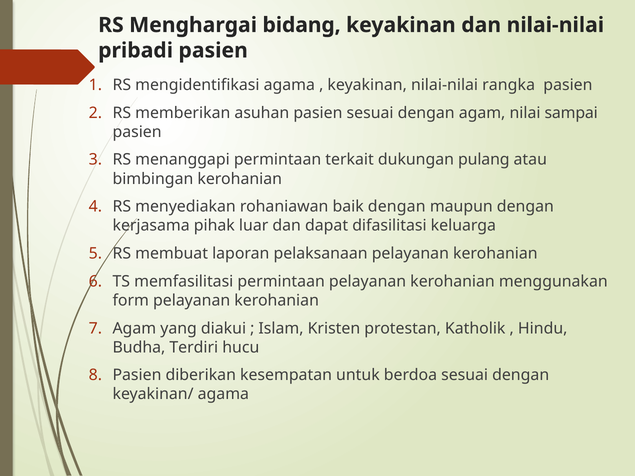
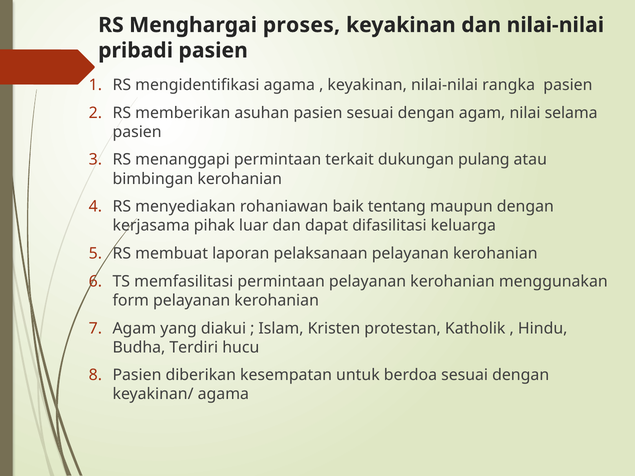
bidang: bidang -> proses
sampai: sampai -> selama
baik dengan: dengan -> tentang
